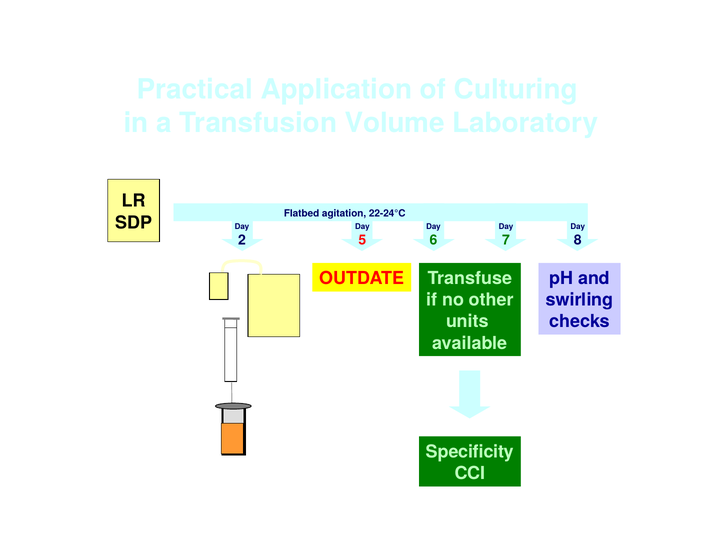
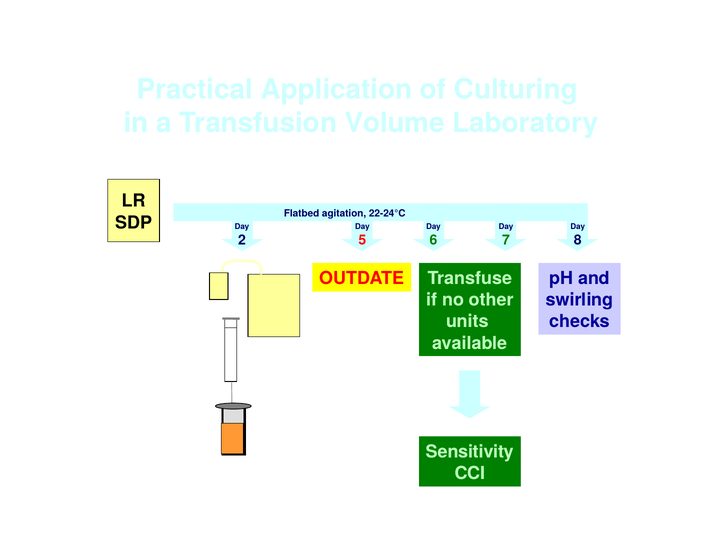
Specificity: Specificity -> Sensitivity
